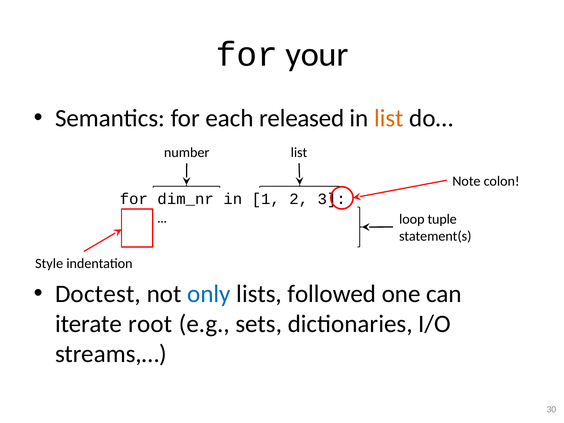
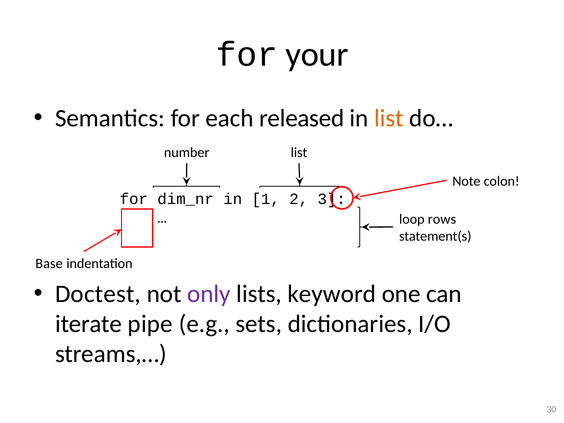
tuple: tuple -> rows
Style: Style -> Base
only colour: blue -> purple
followed: followed -> keyword
root: root -> pipe
